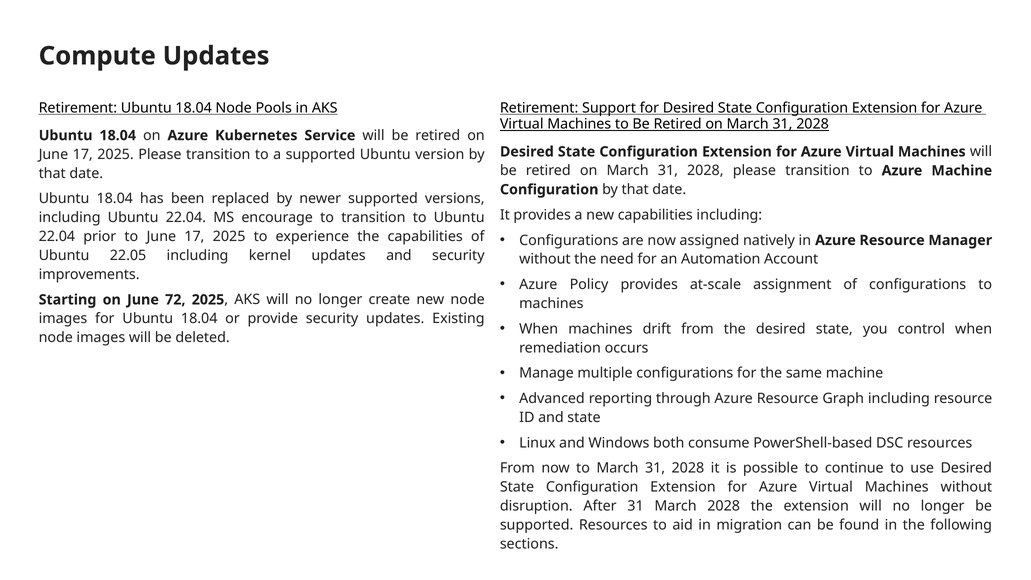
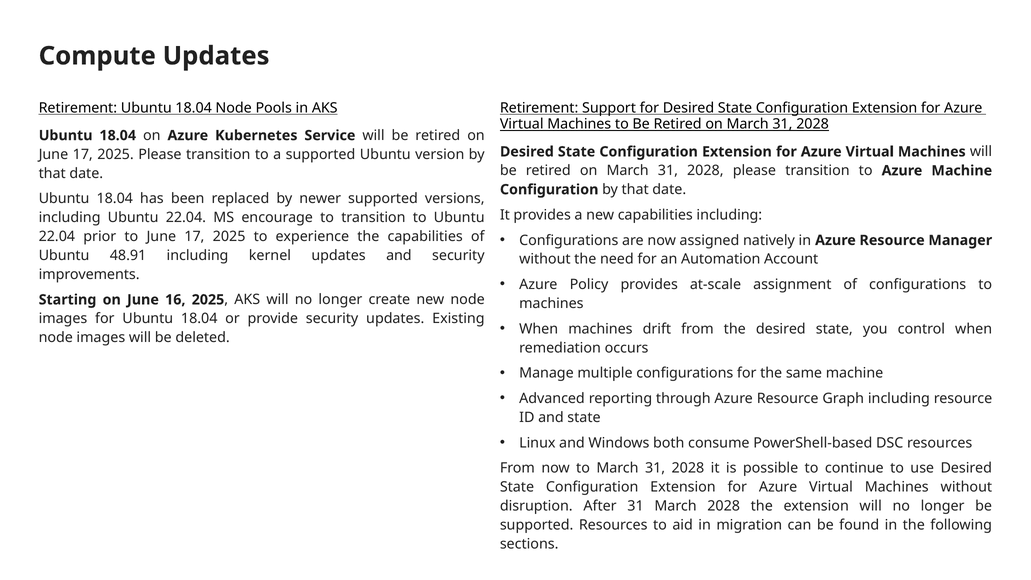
22.05: 22.05 -> 48.91
72: 72 -> 16
